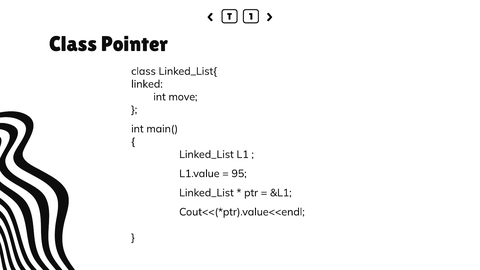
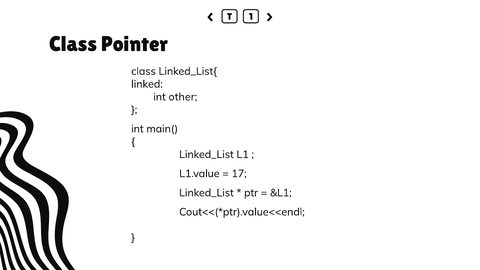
move: move -> other
95: 95 -> 17
